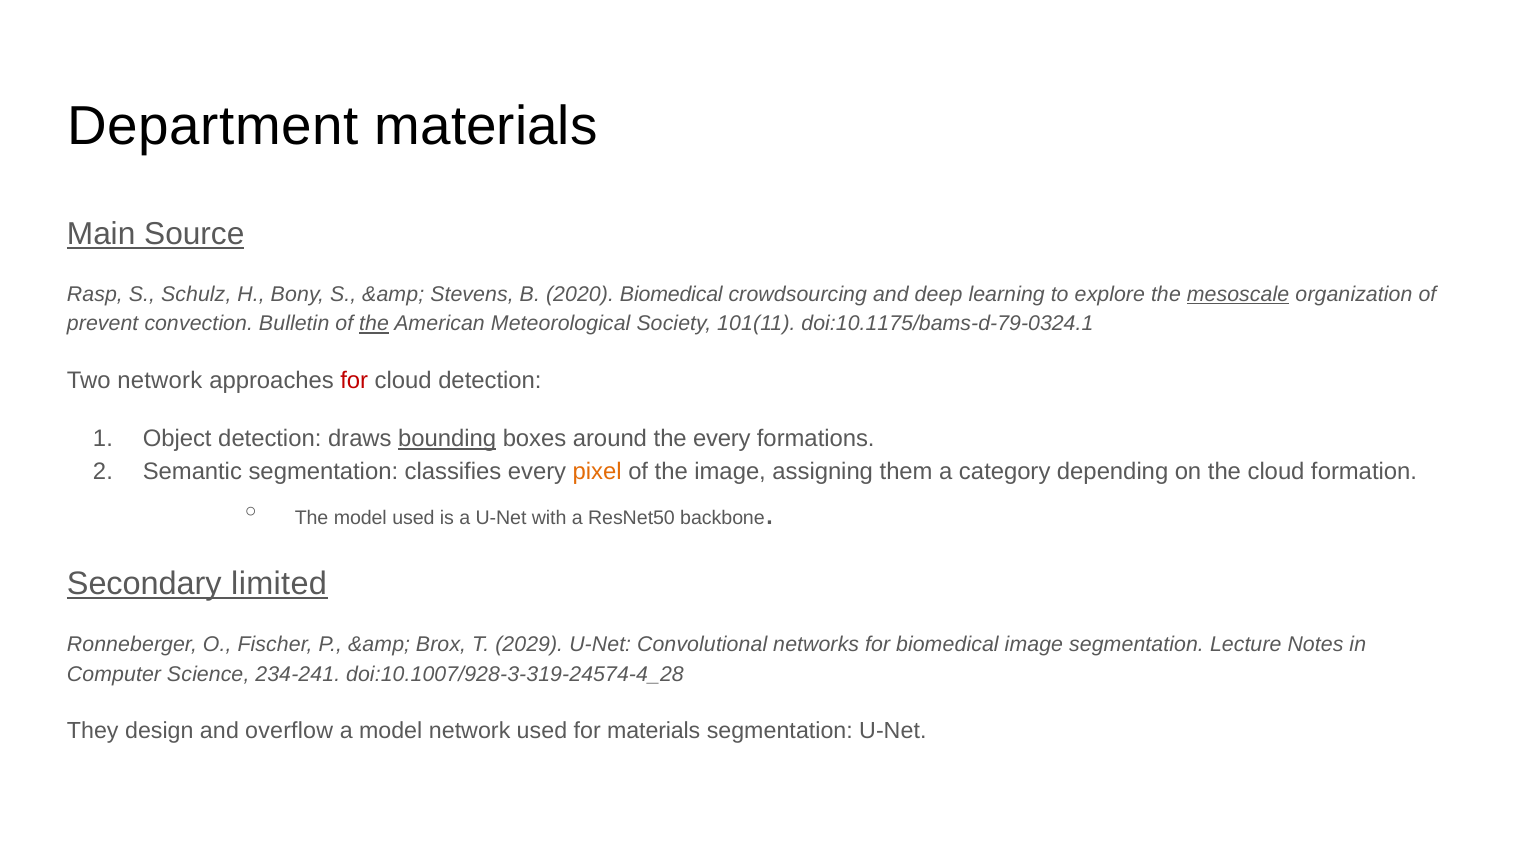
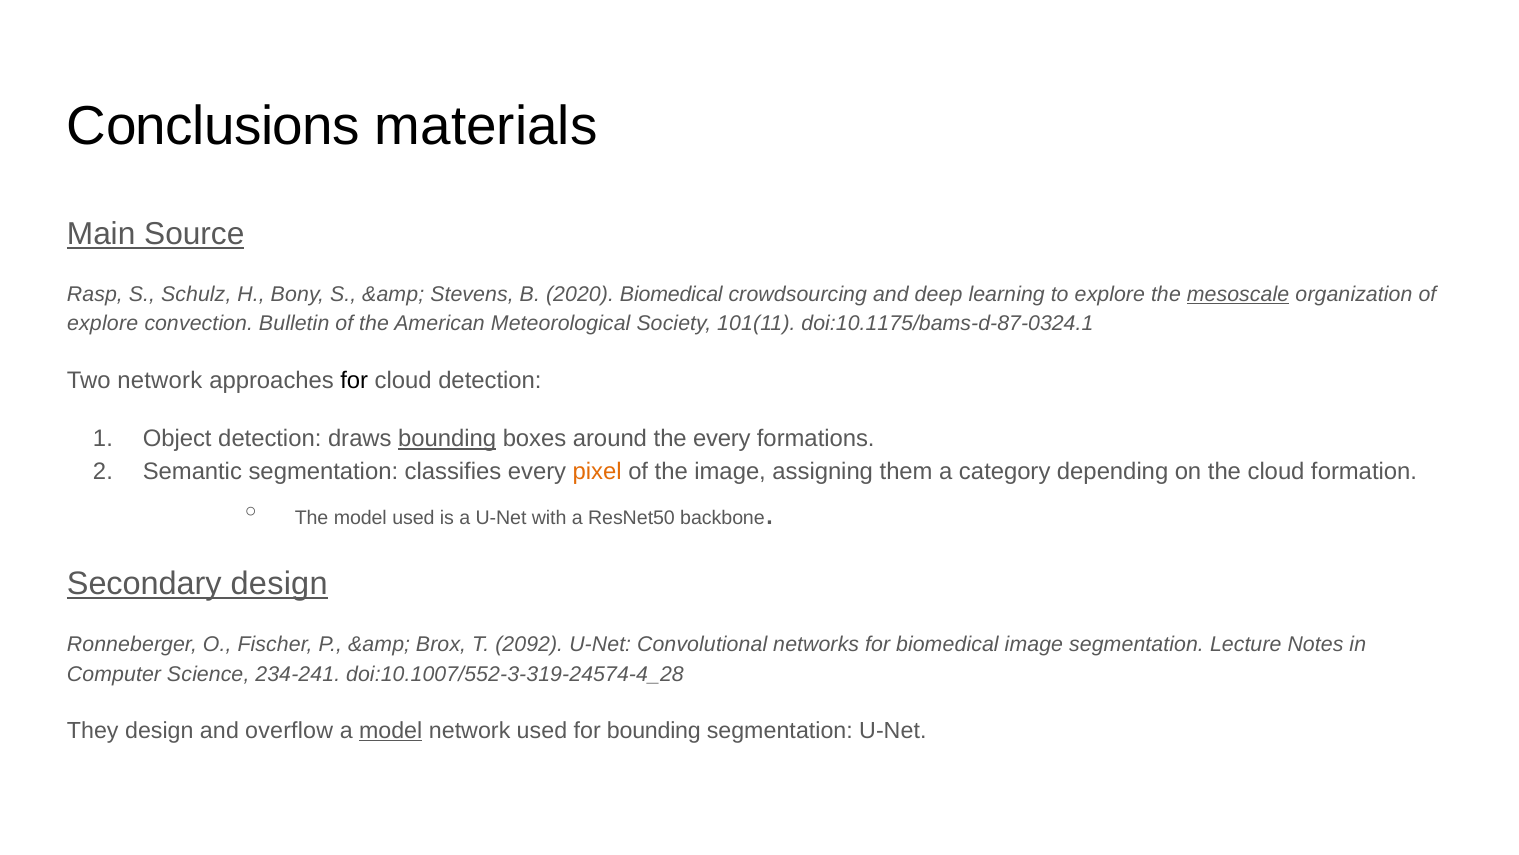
Department: Department -> Conclusions
prevent at (103, 324): prevent -> explore
the at (374, 324) underline: present -> none
doi:10.1175/bams-d-79-0324.1: doi:10.1175/bams-d-79-0324.1 -> doi:10.1175/bams-d-87-0324.1
for at (354, 380) colour: red -> black
Secondary limited: limited -> design
2029: 2029 -> 2092
doi:10.1007/928-3-319-24574-4_28: doi:10.1007/928-3-319-24574-4_28 -> doi:10.1007/552-3-319-24574-4_28
model at (391, 730) underline: none -> present
for materials: materials -> bounding
